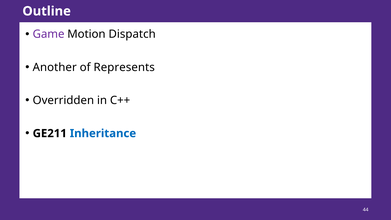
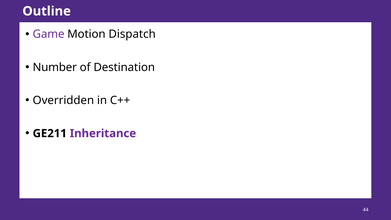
Another: Another -> Number
Represents: Represents -> Destination
Inheritance colour: blue -> purple
